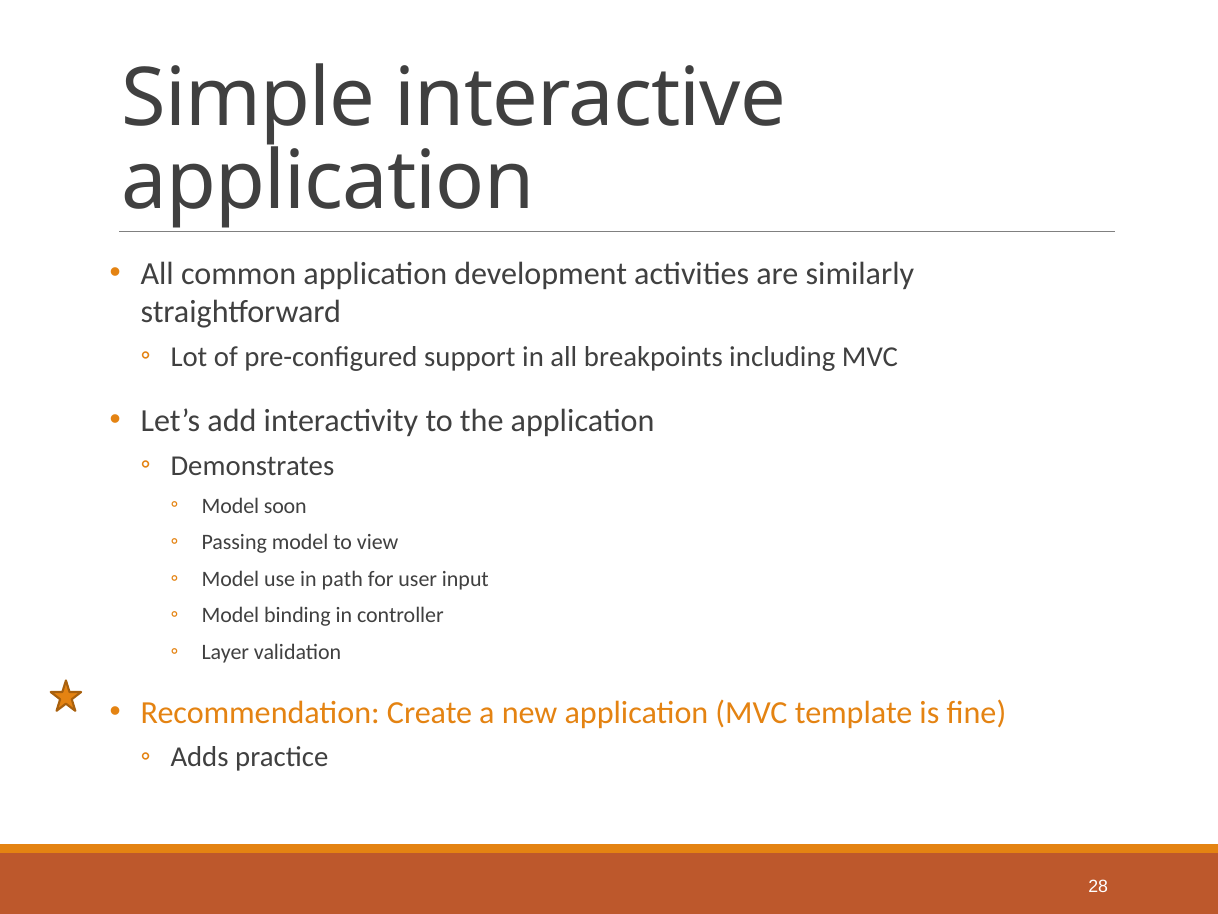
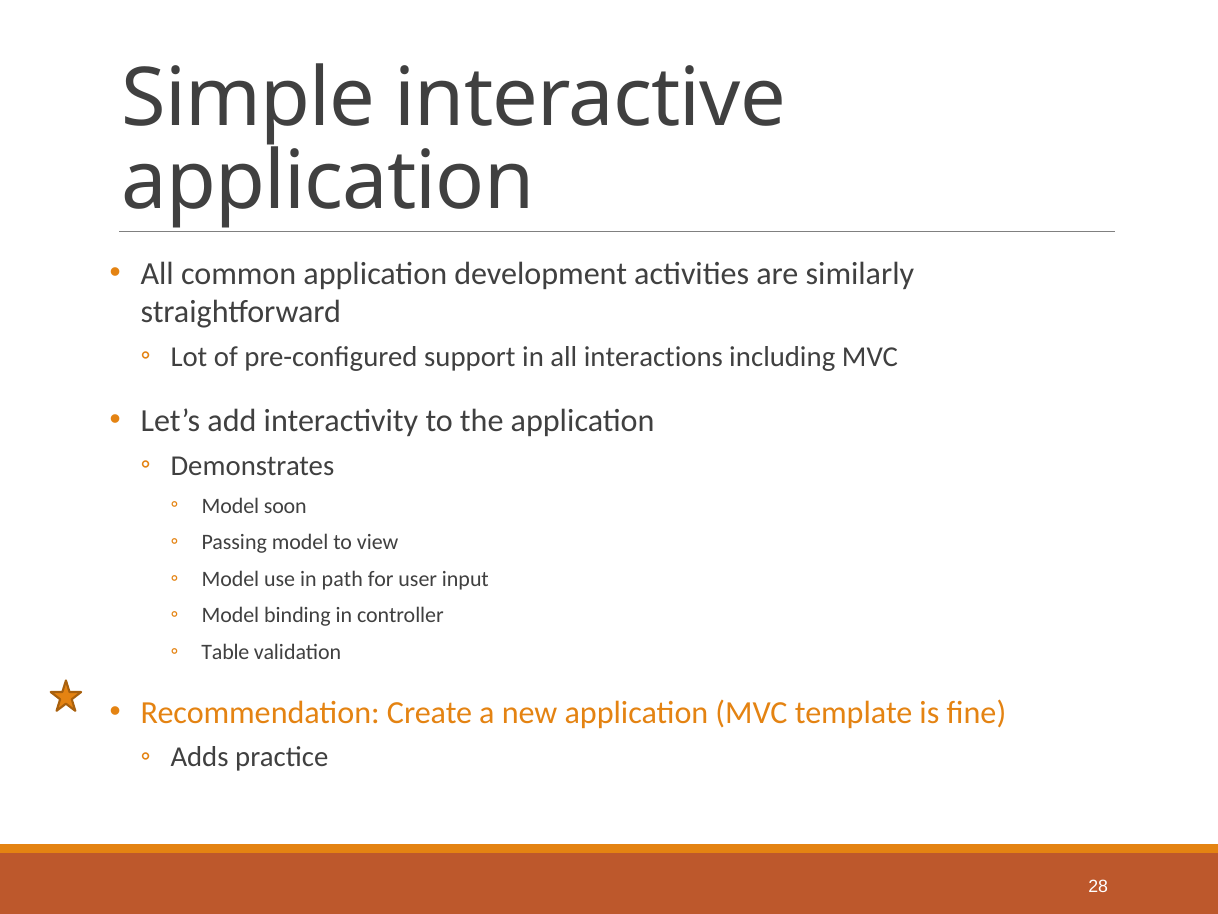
breakpoints: breakpoints -> interactions
Layer: Layer -> Table
